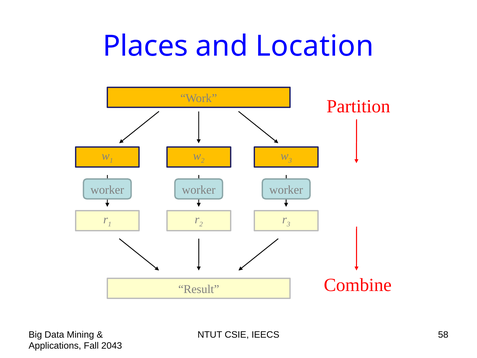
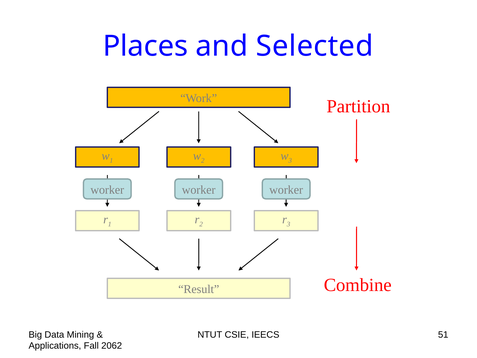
Location: Location -> Selected
58: 58 -> 51
2043: 2043 -> 2062
